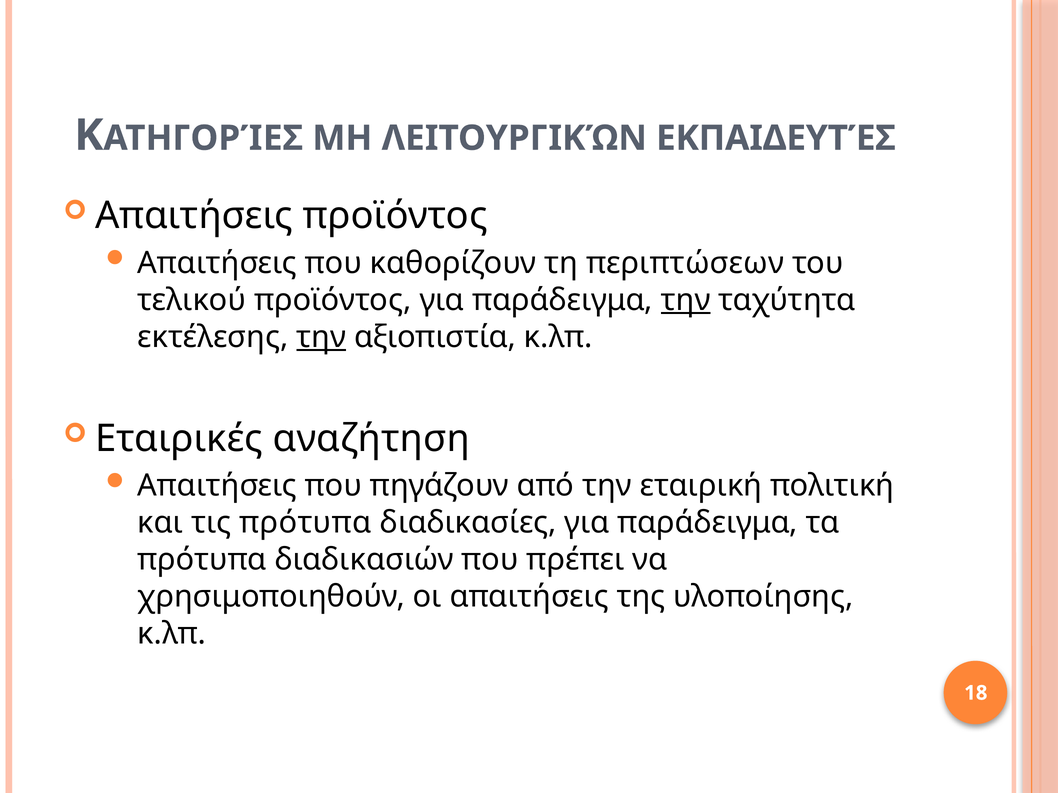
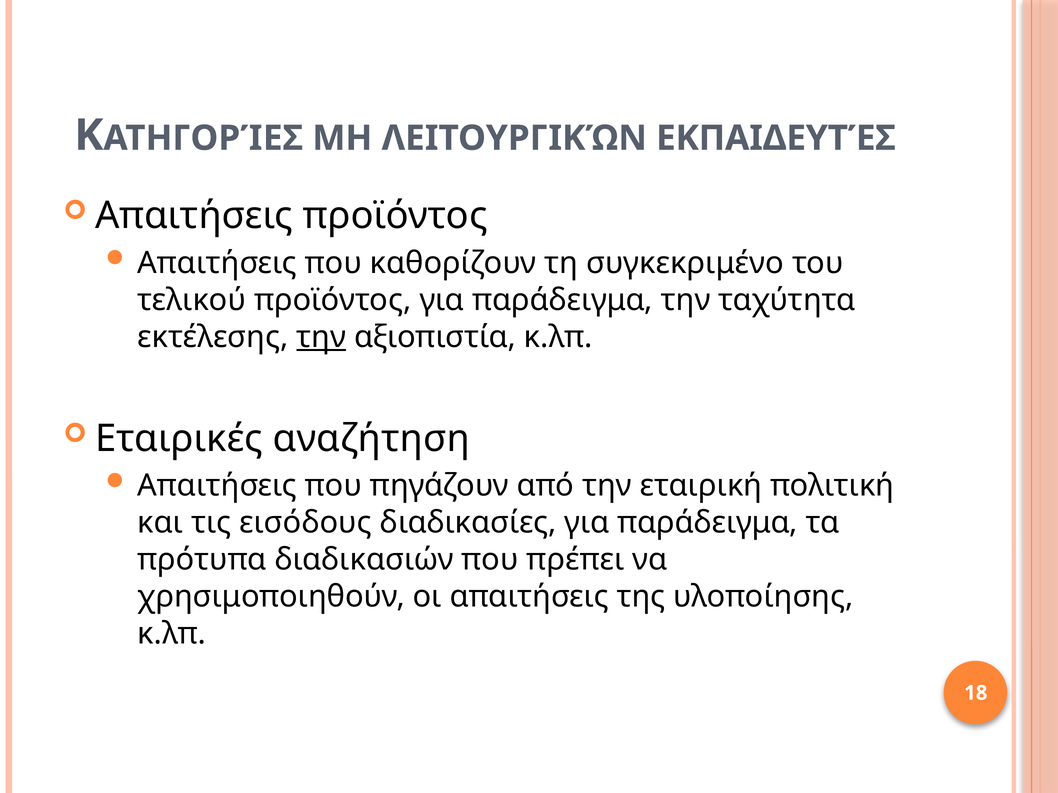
περιπτώσεων: περιπτώσεων -> συγκεκριμένο
την at (686, 300) underline: present -> none
τις πρότυπα: πρότυπα -> εισόδους
